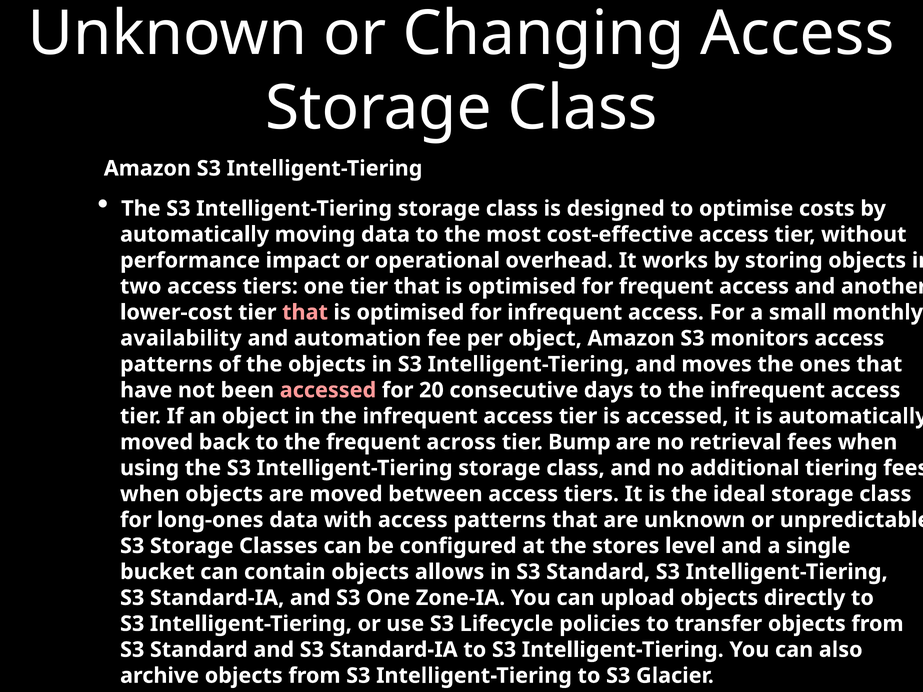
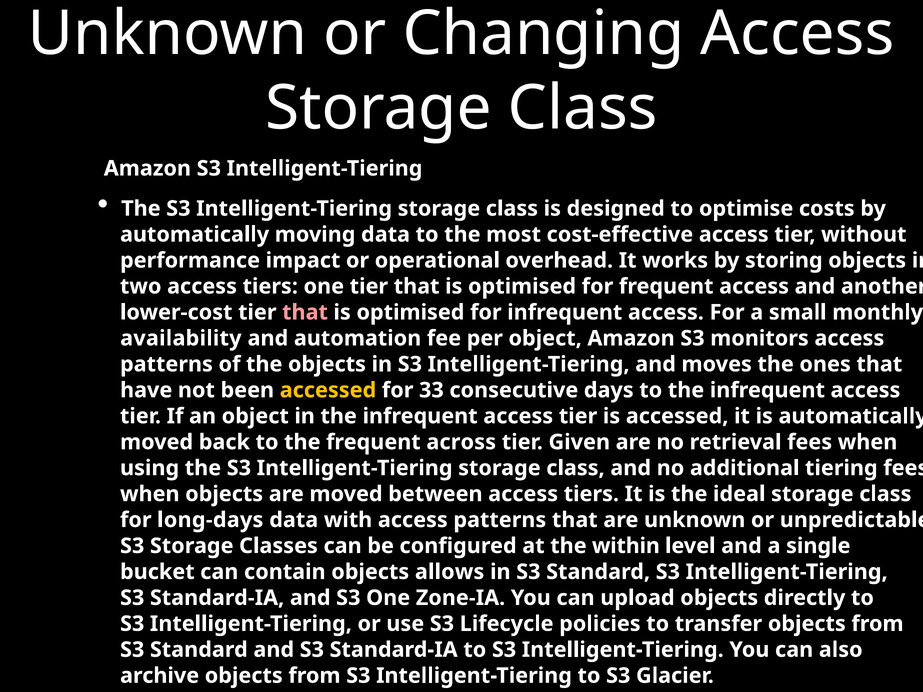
accessed at (328, 390) colour: pink -> yellow
20: 20 -> 33
Bump: Bump -> Given
long-ones: long-ones -> long-days
stores: stores -> within
